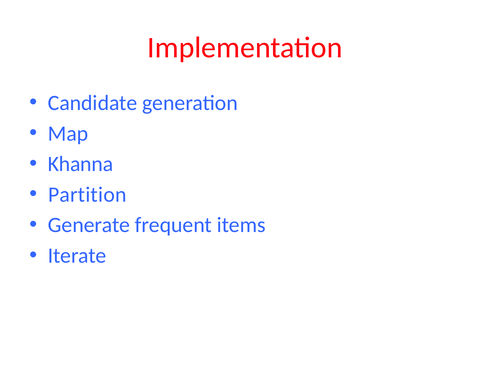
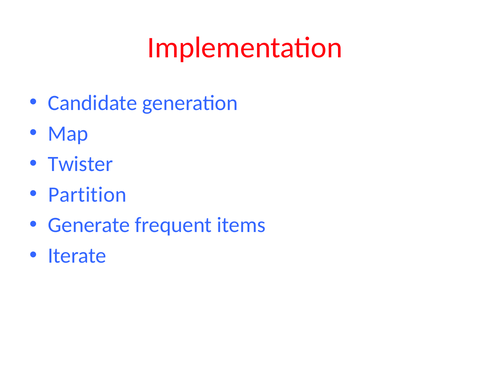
Khanna: Khanna -> Twister
